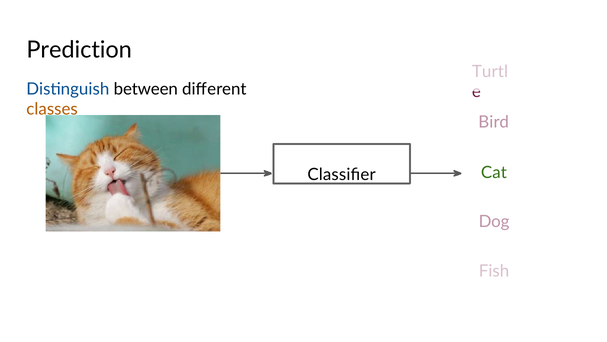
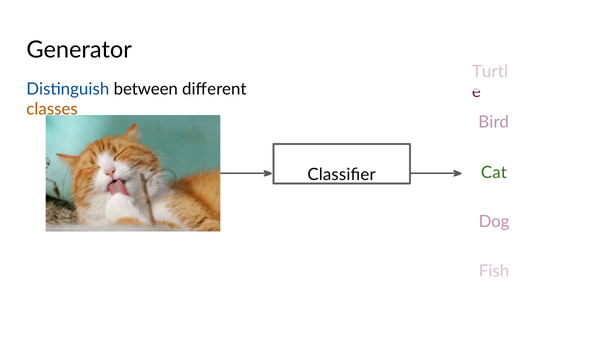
Prediction: Prediction -> Generator
